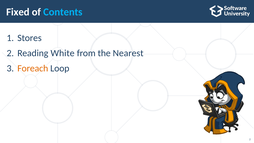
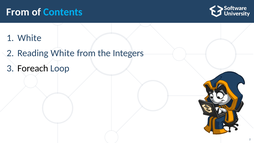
Fixed at (18, 12): Fixed -> From
Stores at (29, 38): Stores -> White
Nearest: Nearest -> Integers
Foreach colour: orange -> black
